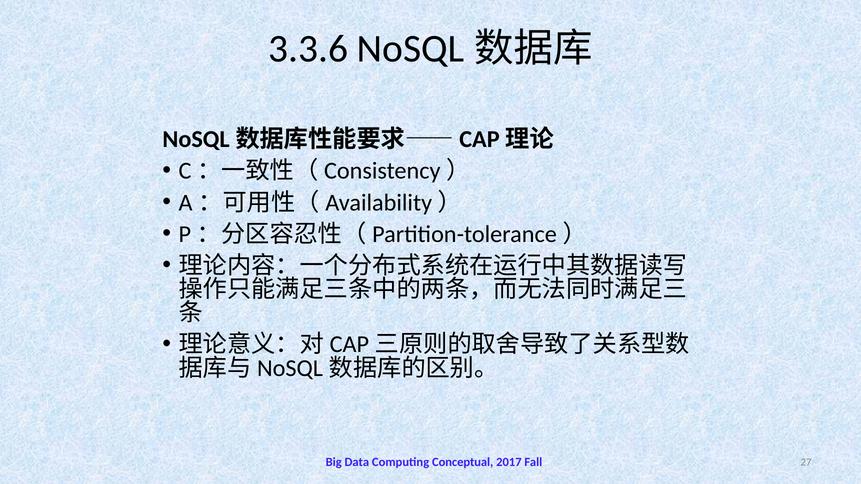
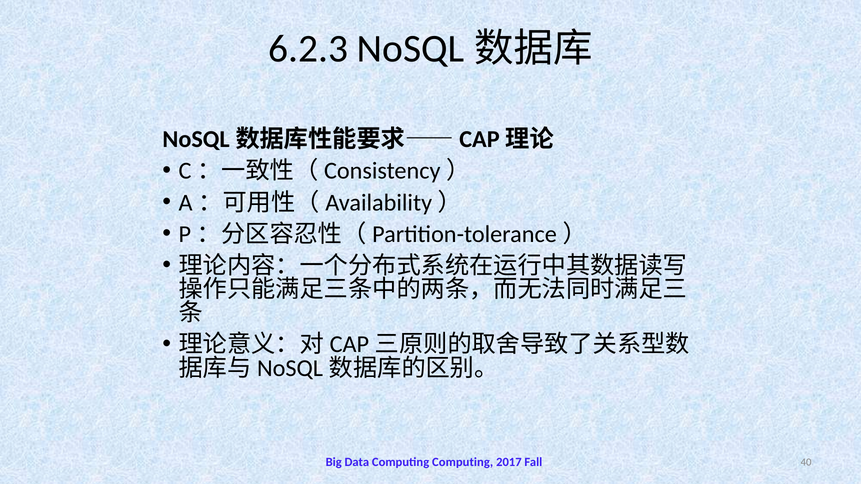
3.3.6: 3.3.6 -> 6.2.3
Computing Conceptual: Conceptual -> Computing
27: 27 -> 40
